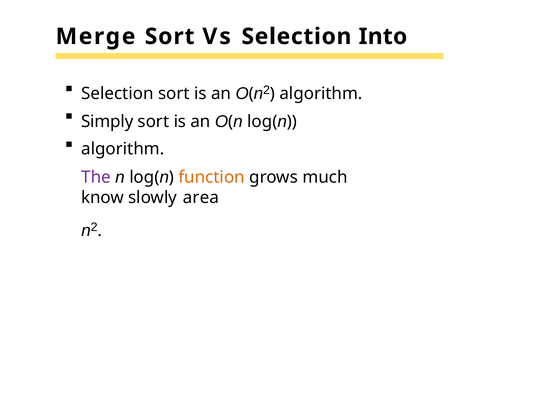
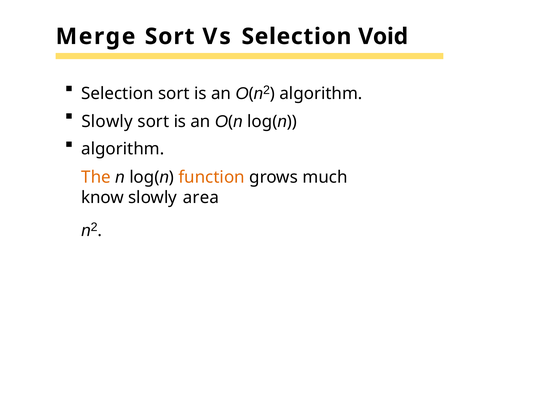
Into: Into -> Void
Simply at (107, 122): Simply -> Slowly
The colour: purple -> orange
